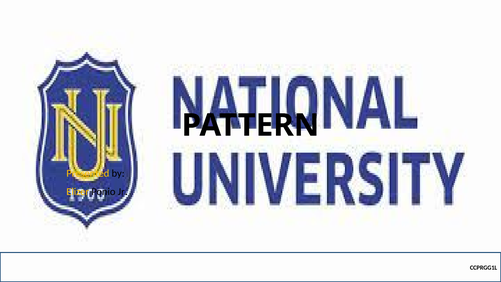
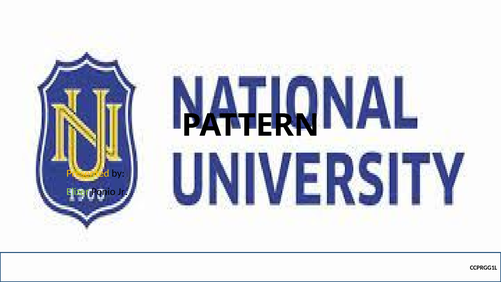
Elizer colour: yellow -> light green
